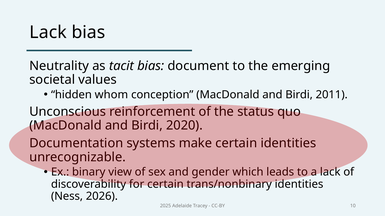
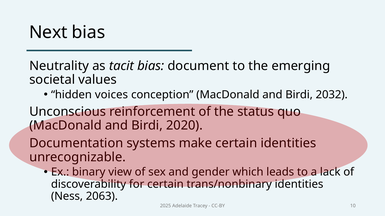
Lack at (48, 32): Lack -> Next
whom: whom -> voices
2011: 2011 -> 2032
2026: 2026 -> 2063
